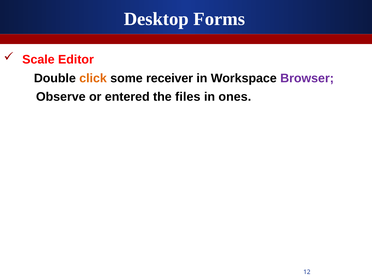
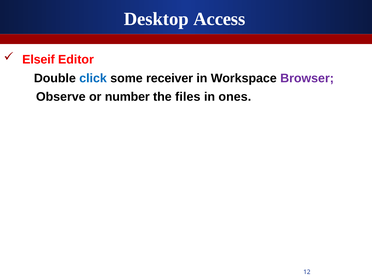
Forms: Forms -> Access
Scale: Scale -> Elseif
click colour: orange -> blue
entered: entered -> number
